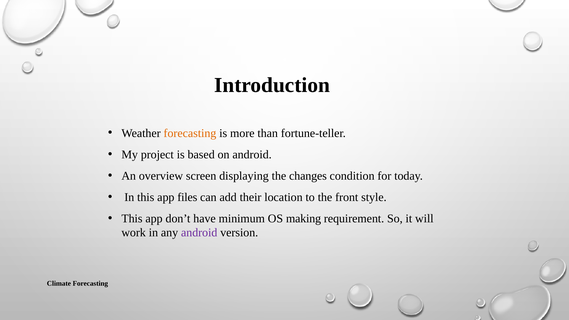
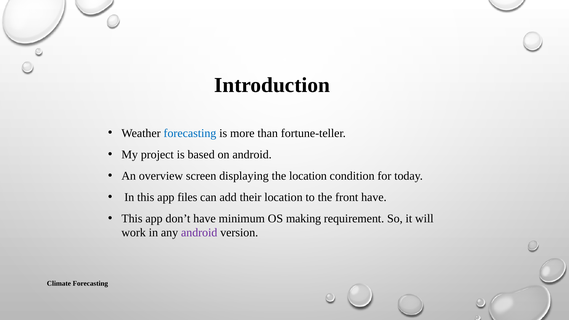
forecasting at (190, 133) colour: orange -> blue
the changes: changes -> location
front style: style -> have
